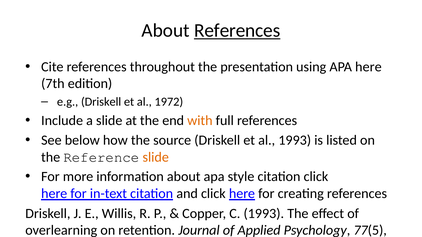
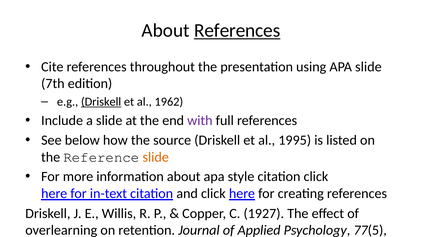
APA here: here -> slide
Driskell at (101, 102) underline: none -> present
1972: 1972 -> 1962
with colour: orange -> purple
al 1993: 1993 -> 1995
C 1993: 1993 -> 1927
